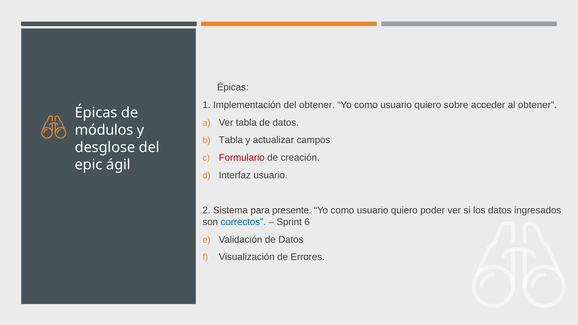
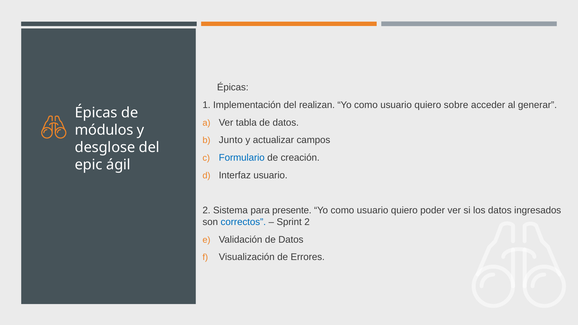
del obtener: obtener -> realizan
al obtener: obtener -> generar
Tabla at (231, 140): Tabla -> Junto
Formulario colour: red -> blue
Sprint 6: 6 -> 2
